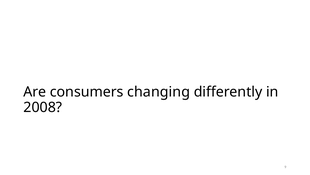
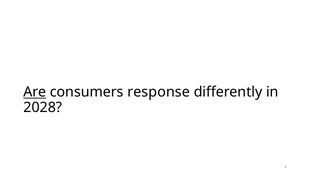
Are underline: none -> present
changing: changing -> response
2008: 2008 -> 2028
